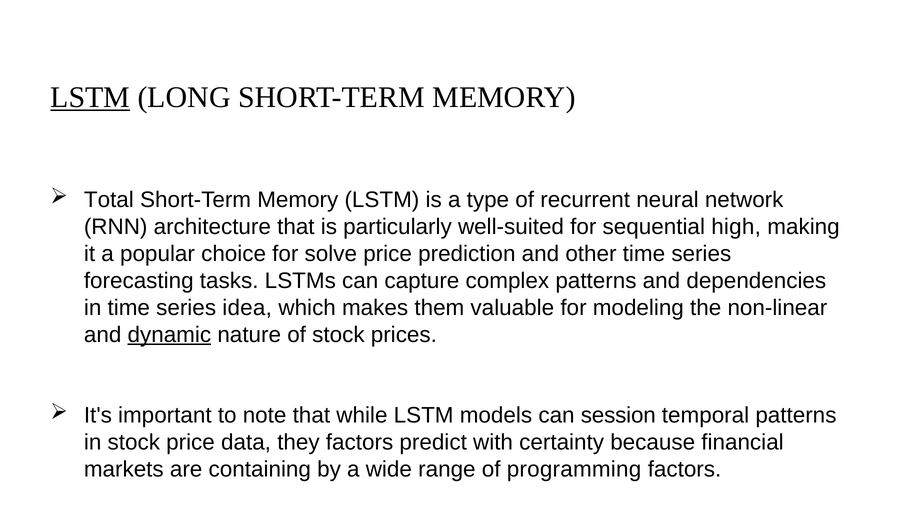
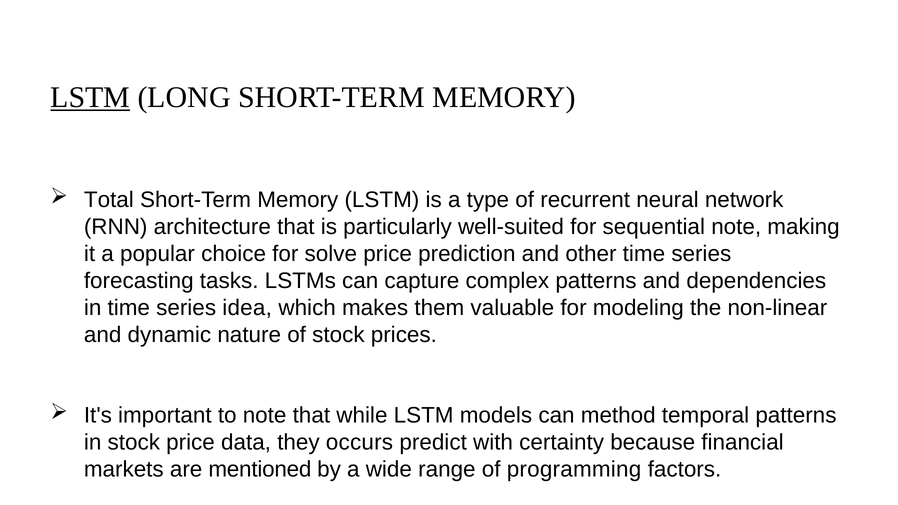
sequential high: high -> note
dynamic underline: present -> none
session: session -> method
they factors: factors -> occurs
containing: containing -> mentioned
